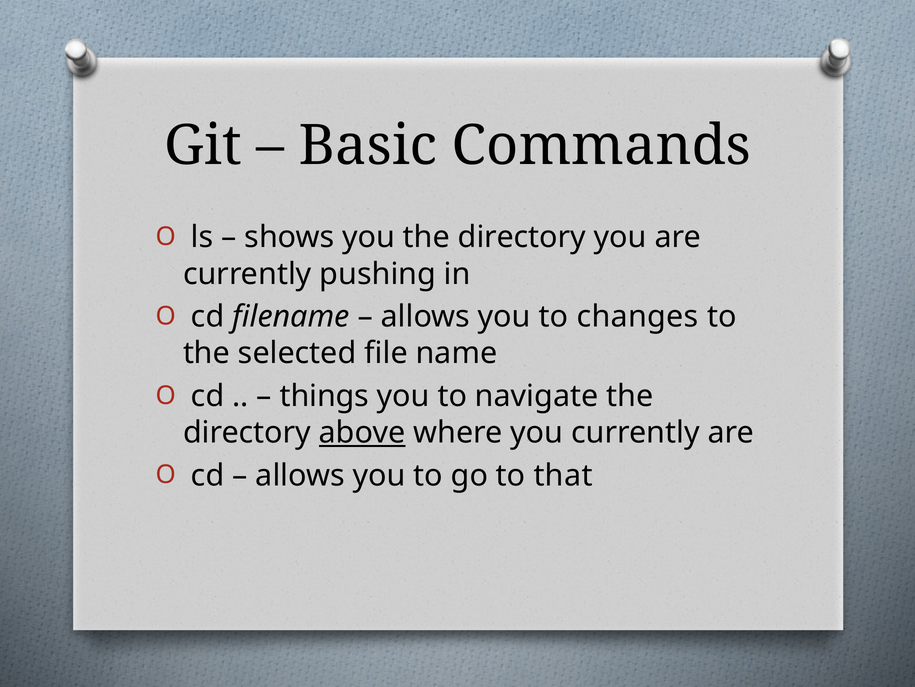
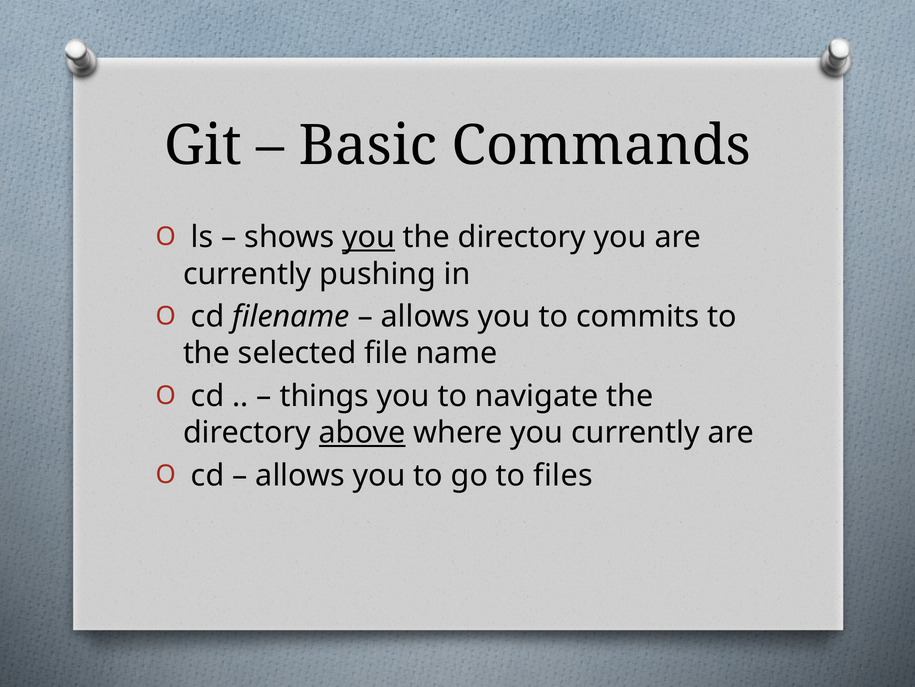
you at (369, 237) underline: none -> present
changes: changes -> commits
that: that -> files
